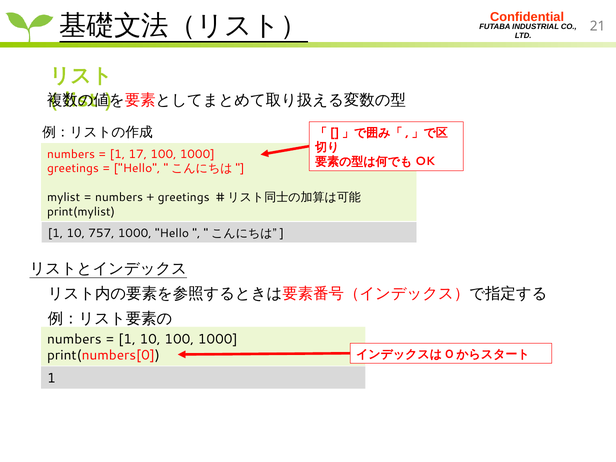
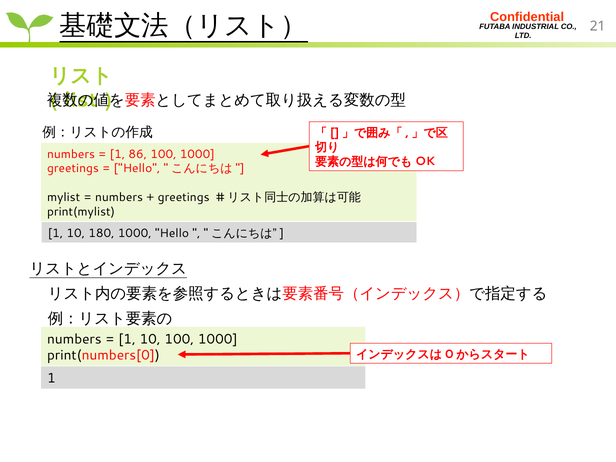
17: 17 -> 86
757: 757 -> 180
